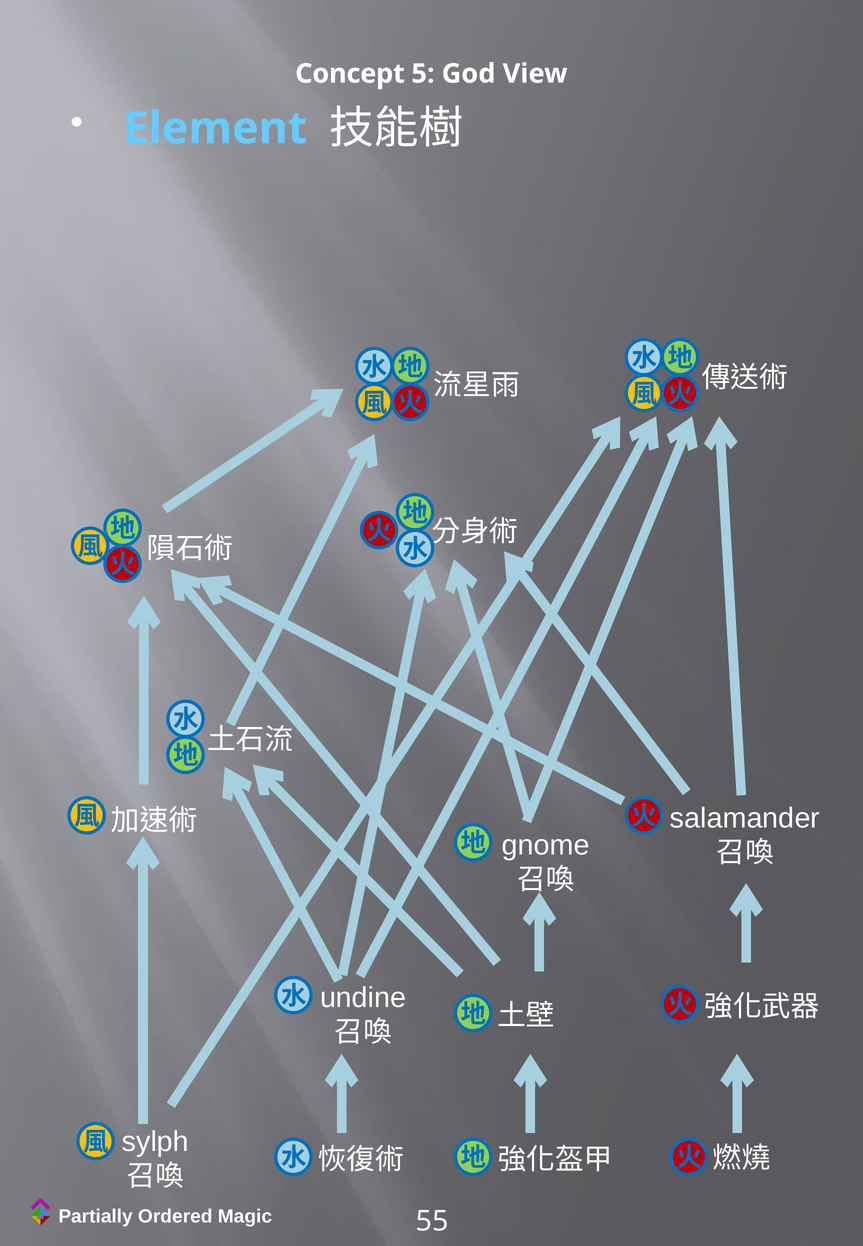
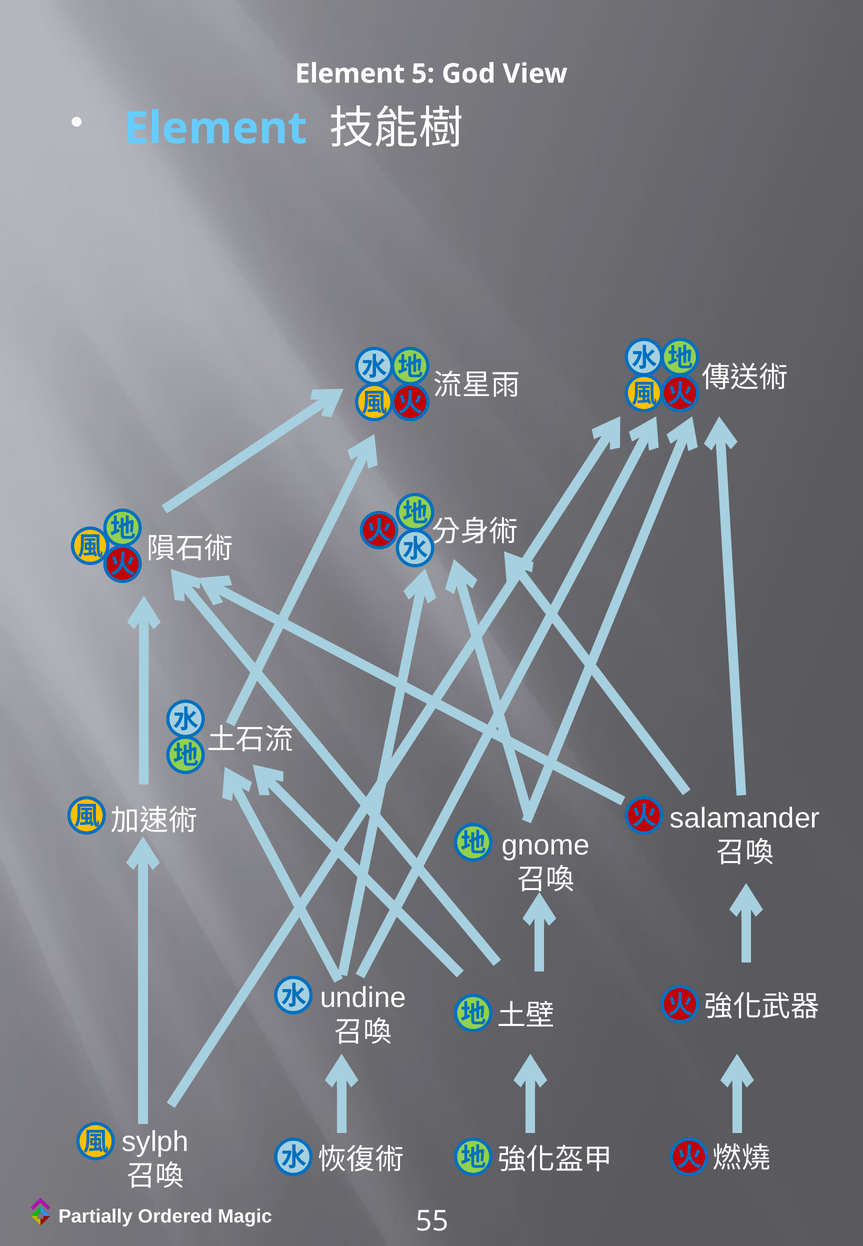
Concept at (350, 74): Concept -> Element
